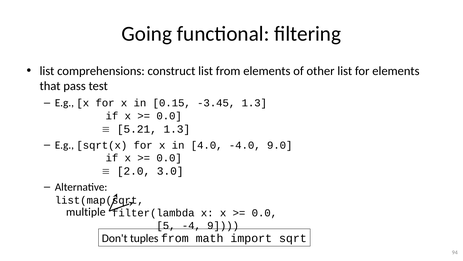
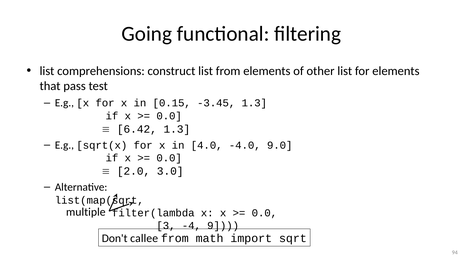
5.21: 5.21 -> 6.42
5: 5 -> 3
tuples: tuples -> callee
